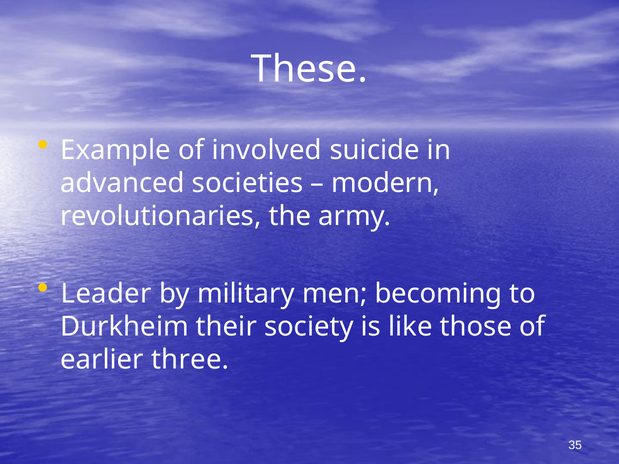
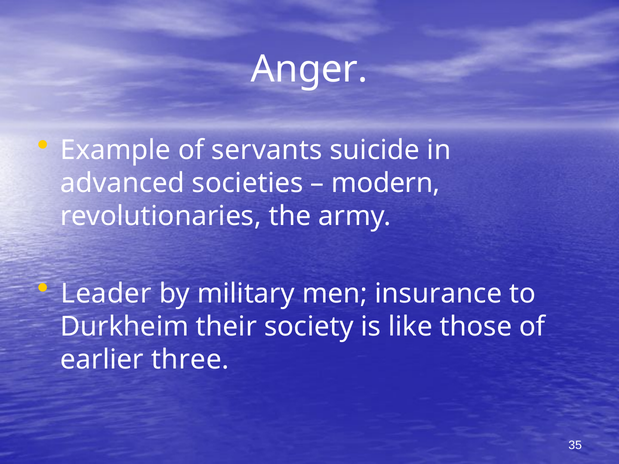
These: These -> Anger
involved: involved -> servants
becoming: becoming -> insurance
